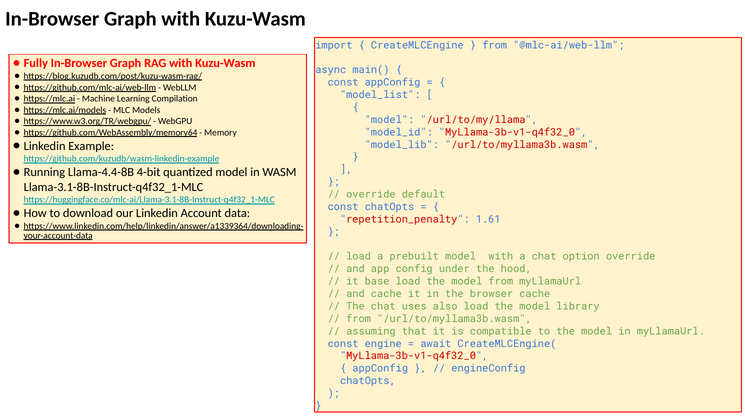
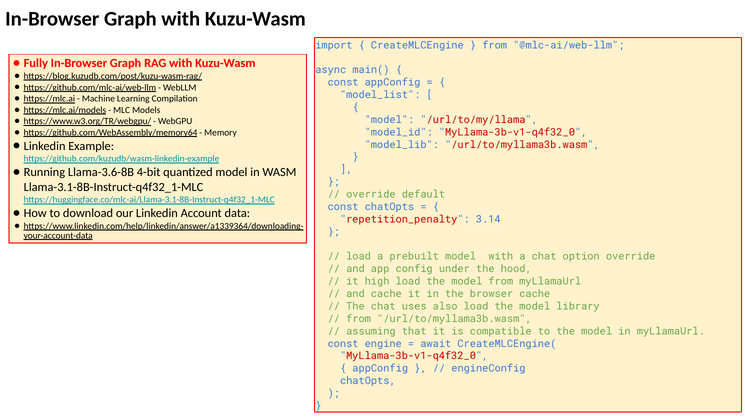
Llama-4.4-8B: Llama-4.4-8B -> Llama-3.6-8B
1.61: 1.61 -> 3.14
base: base -> high
